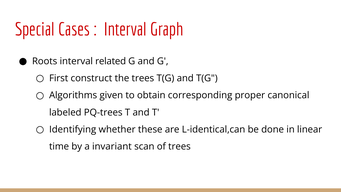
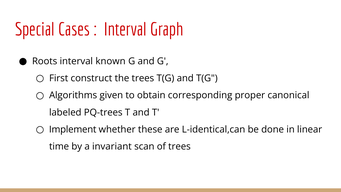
related: related -> known
Identifying: Identifying -> Implement
